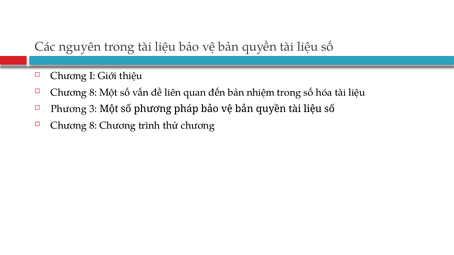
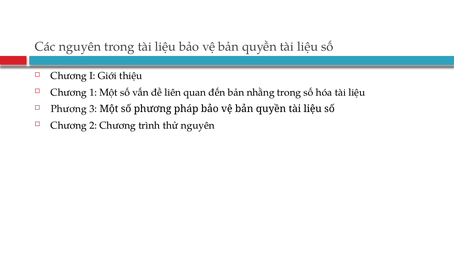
8 at (93, 93): 8 -> 1
nhiệm: nhiệm -> nhằng
8 at (93, 126): 8 -> 2
thử chương: chương -> nguyên
